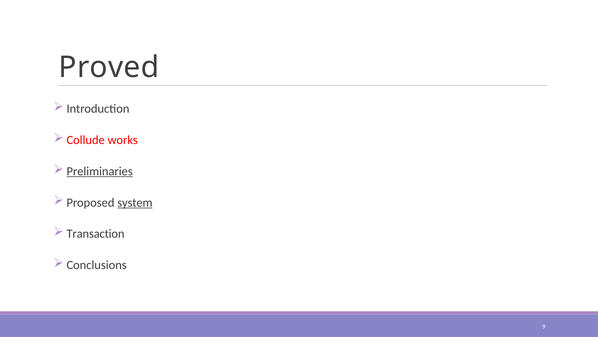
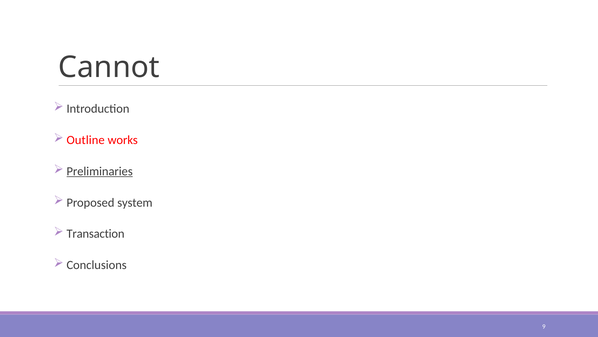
Proved: Proved -> Cannot
Collude: Collude -> Outline
system underline: present -> none
